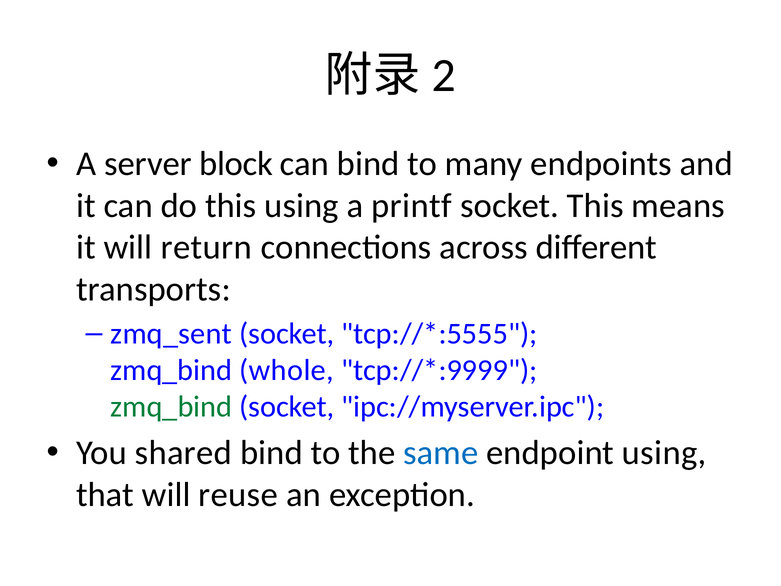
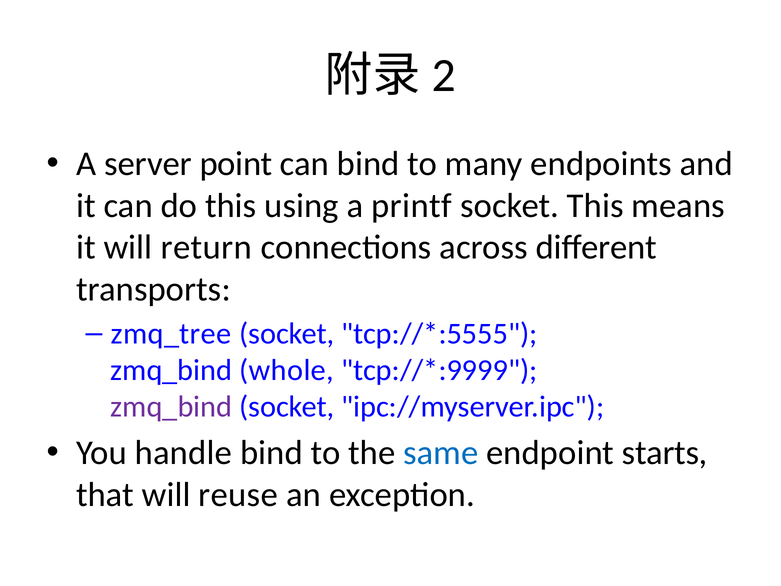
block: block -> point
zmq_sent: zmq_sent -> zmq_tree
zmq_bind at (171, 406) colour: green -> purple
shared: shared -> handle
endpoint using: using -> starts
